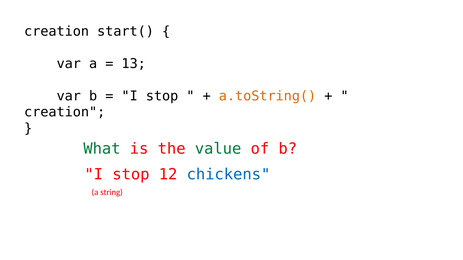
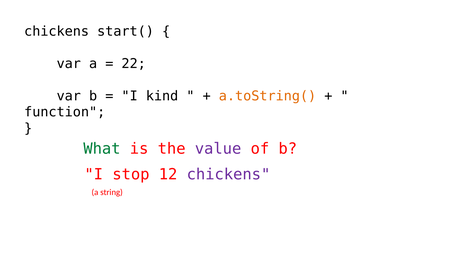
creation at (57, 31): creation -> chickens
13: 13 -> 22
stop at (162, 96): stop -> kind
creation at (65, 112): creation -> function
value colour: green -> purple
chickens at (228, 175) colour: blue -> purple
